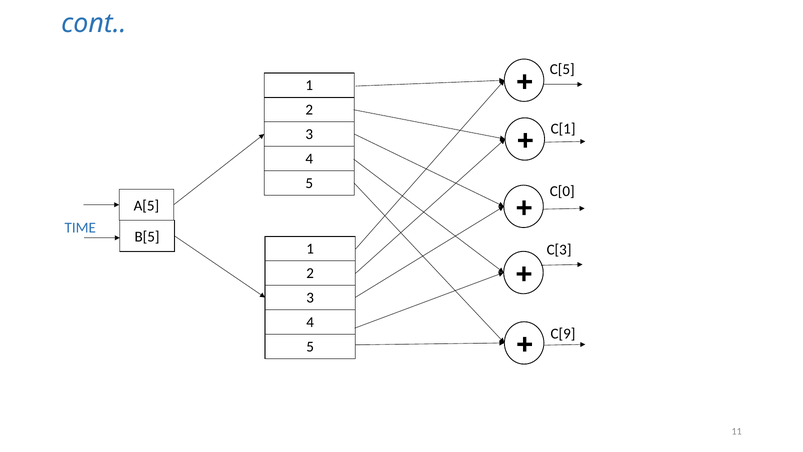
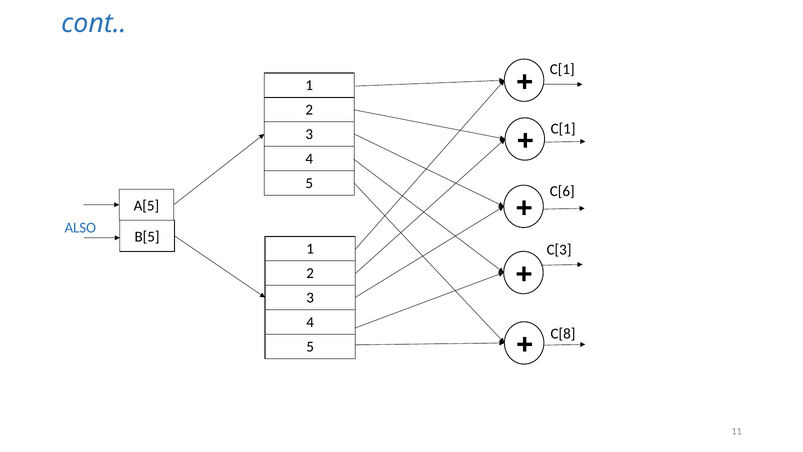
C[5 at (562, 69): C[5 -> C[1
C[0: C[0 -> C[6
TIME: TIME -> ALSO
C[9: C[9 -> C[8
